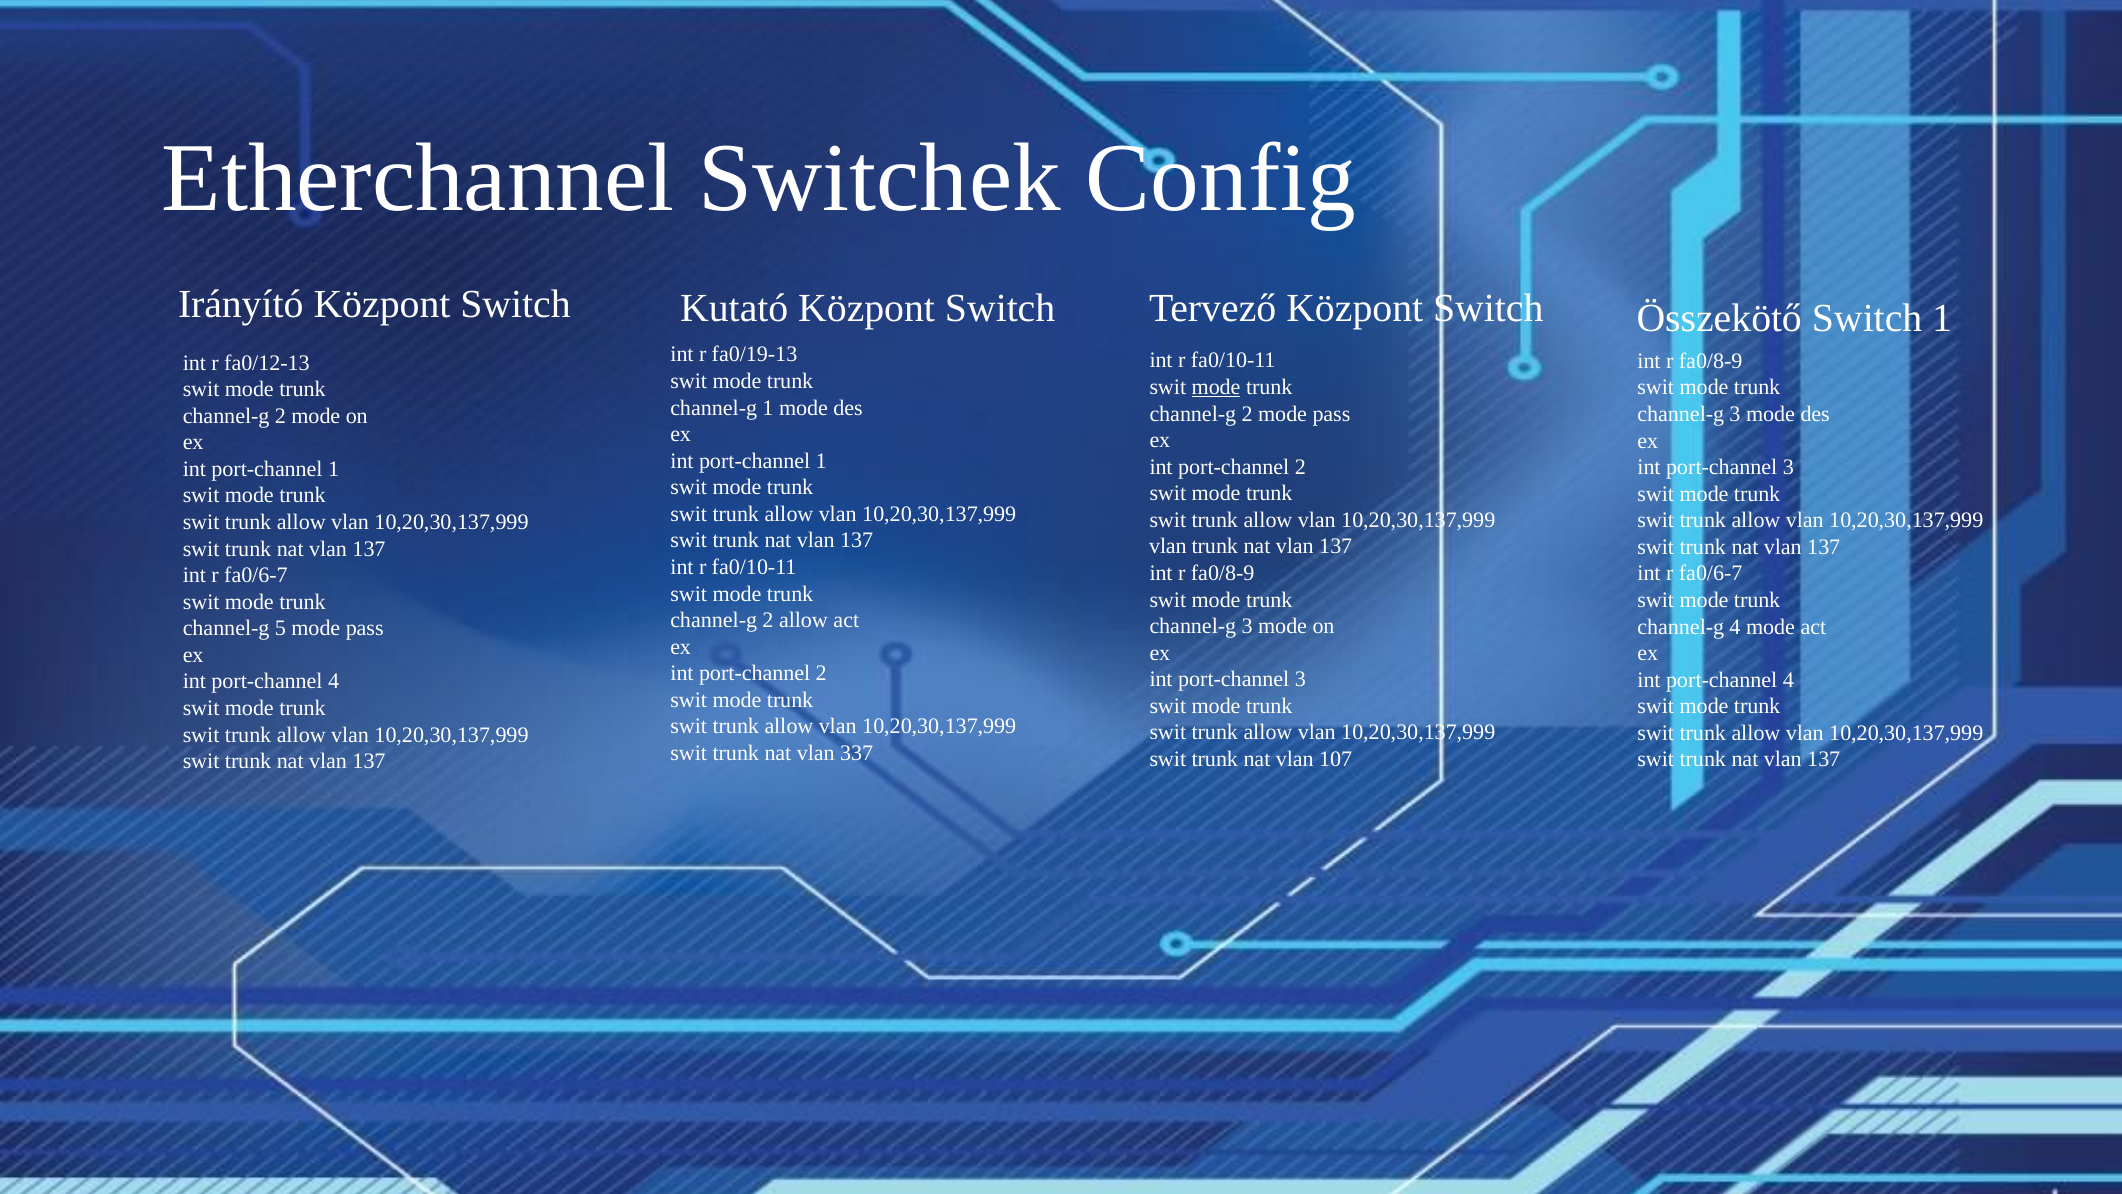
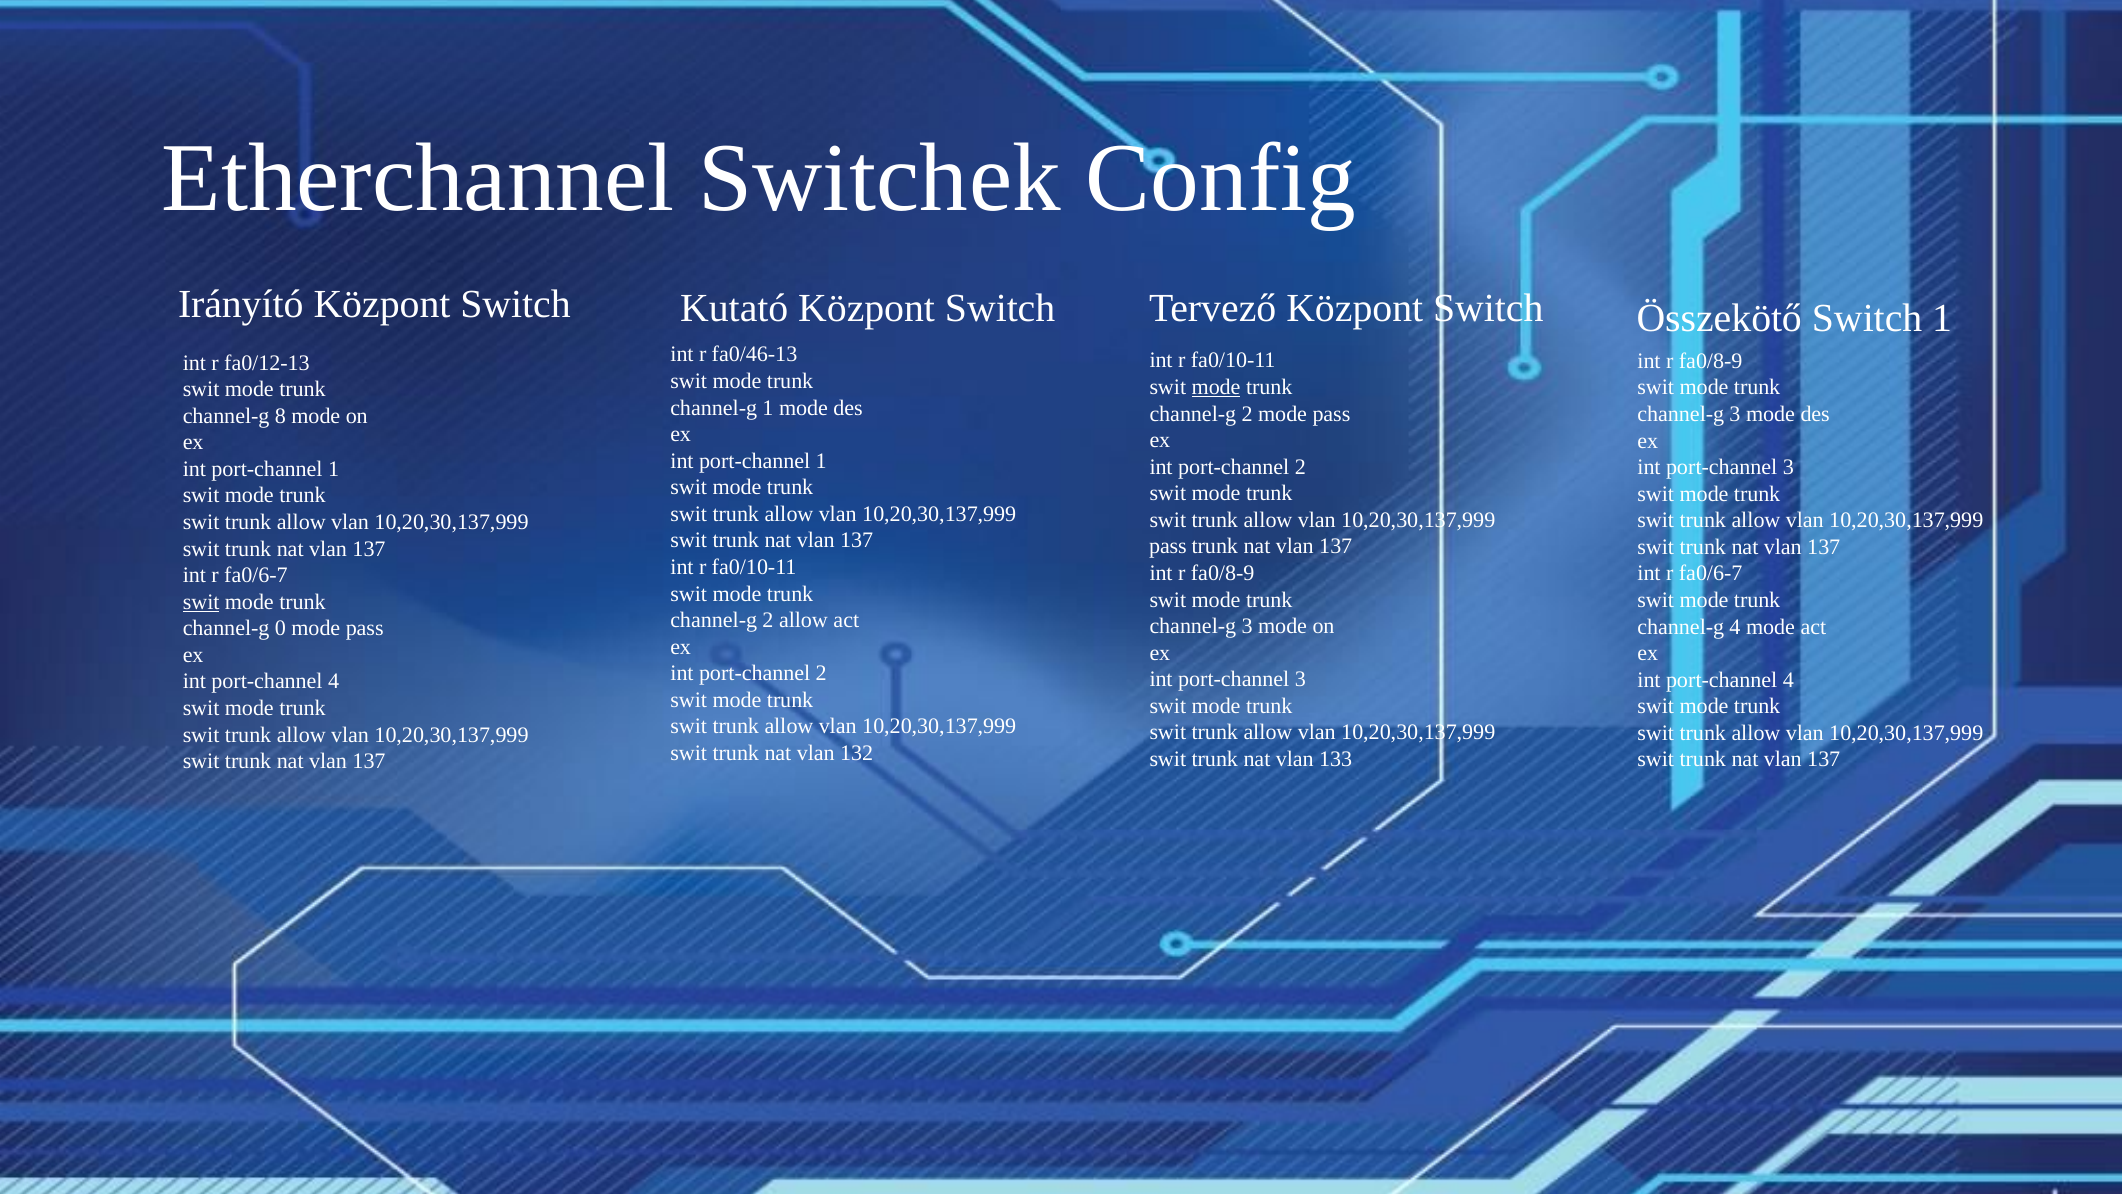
fa0/19-13: fa0/19-13 -> fa0/46-13
2 at (280, 416): 2 -> 8
vlan at (1168, 546): vlan -> pass
swit at (201, 602) underline: none -> present
5: 5 -> 0
337: 337 -> 132
107: 107 -> 133
